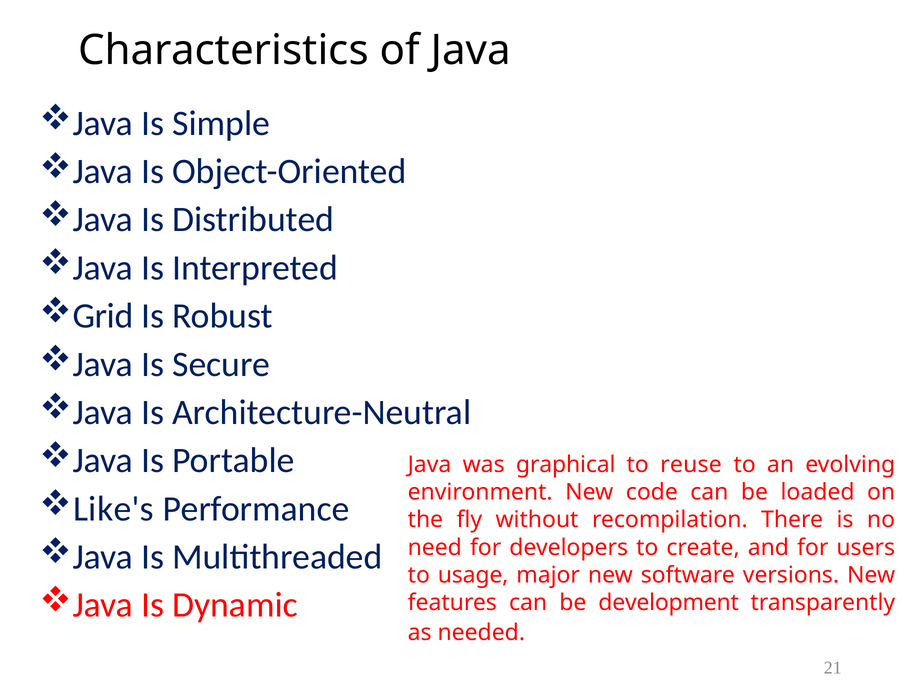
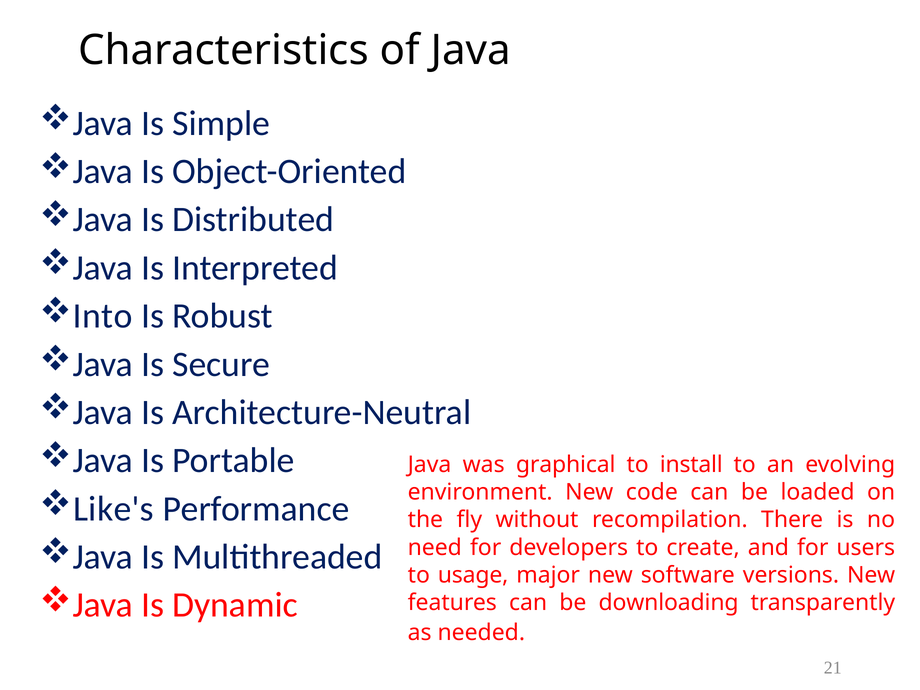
Grid: Grid -> Into
reuse: reuse -> install
development: development -> downloading
